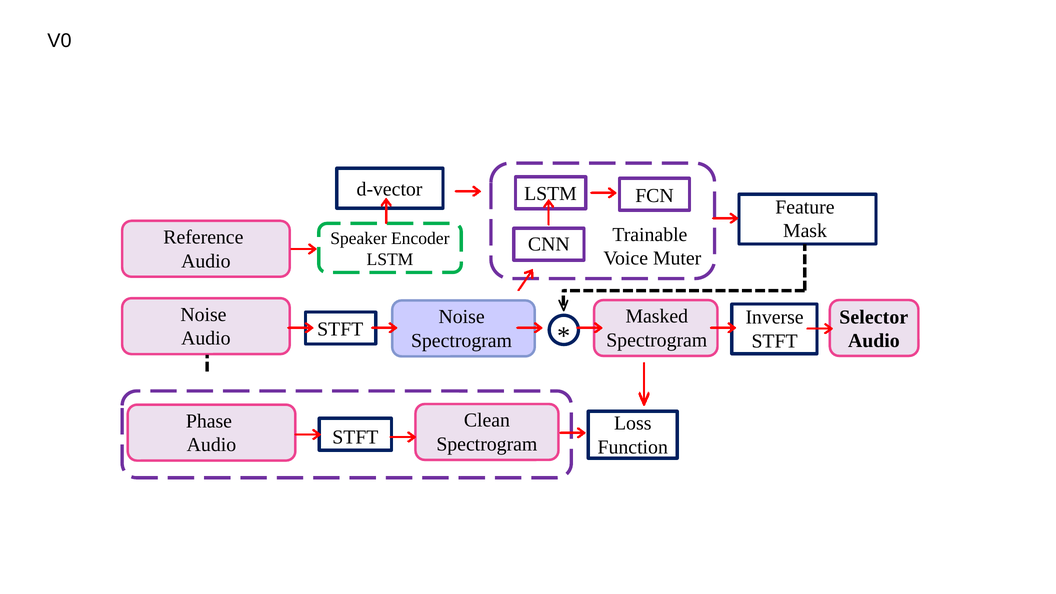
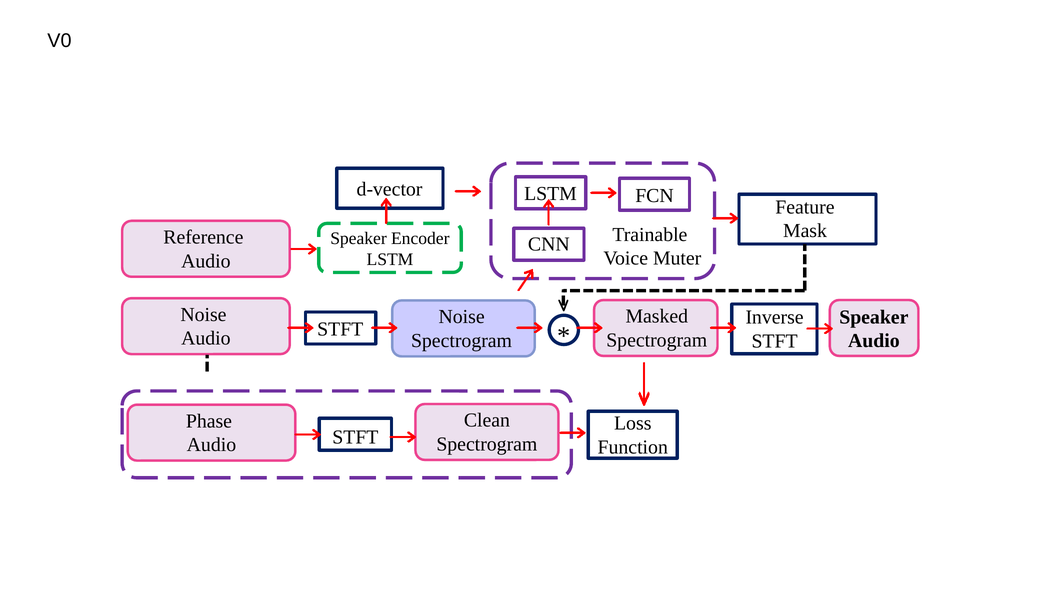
Selector at (874, 317): Selector -> Speaker
